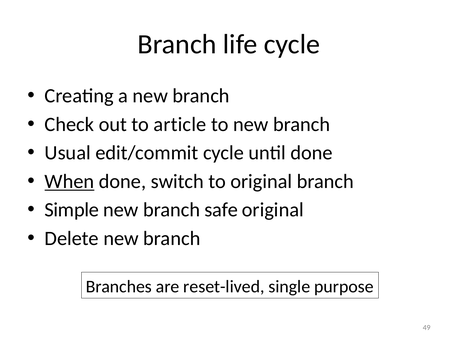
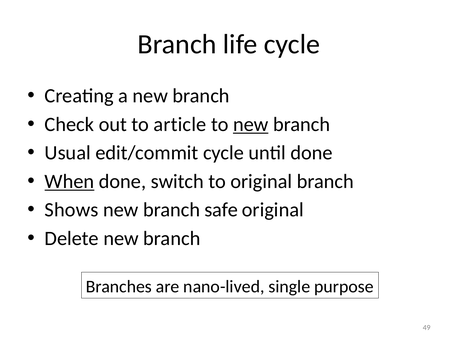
new at (251, 125) underline: none -> present
Simple: Simple -> Shows
reset-lived: reset-lived -> nano-lived
